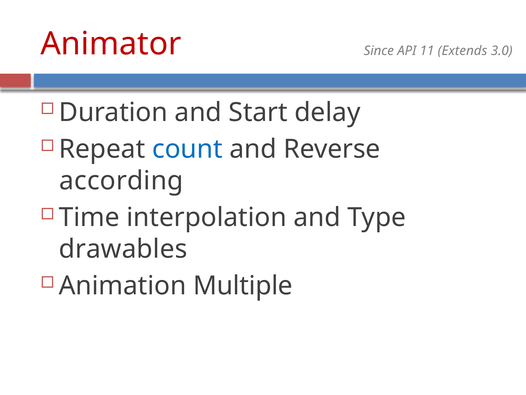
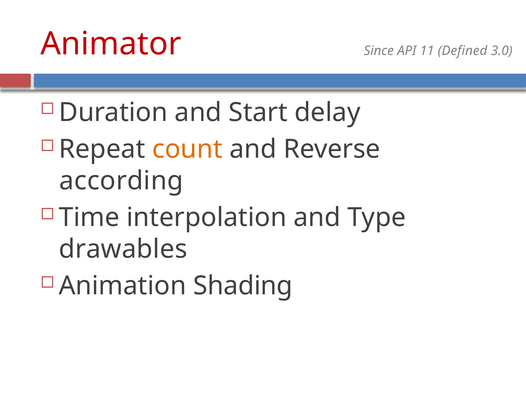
Extends: Extends -> Defined
count colour: blue -> orange
Multiple: Multiple -> Shading
